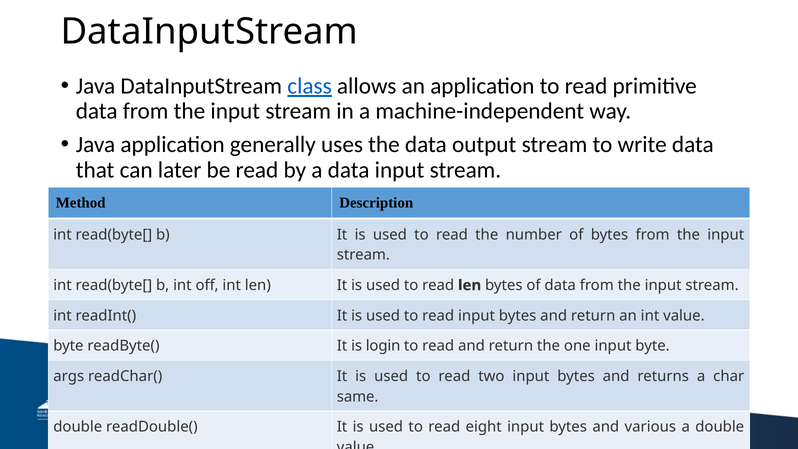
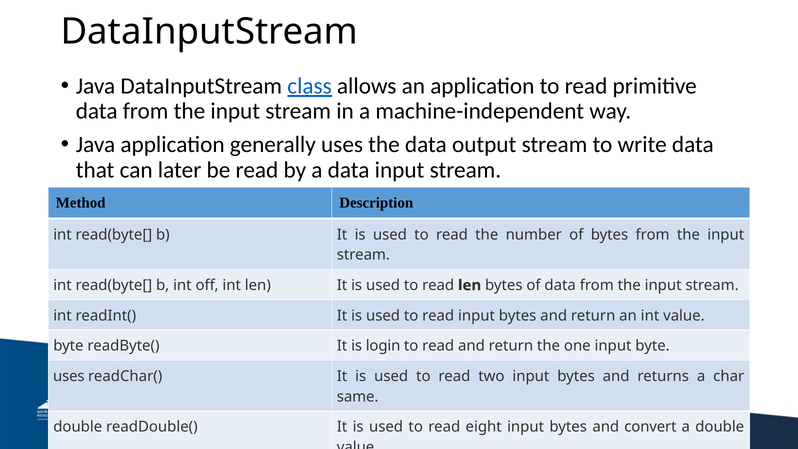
args at (69, 376): args -> uses
various: various -> convert
